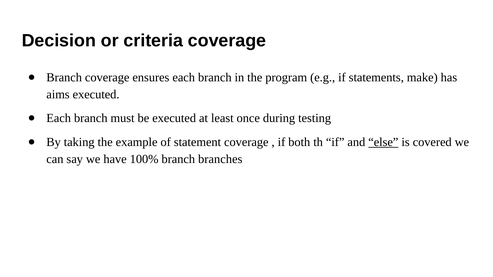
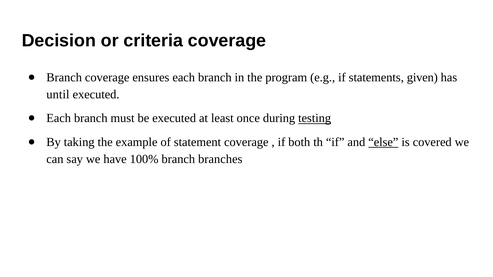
make: make -> given
aims: aims -> until
testing underline: none -> present
